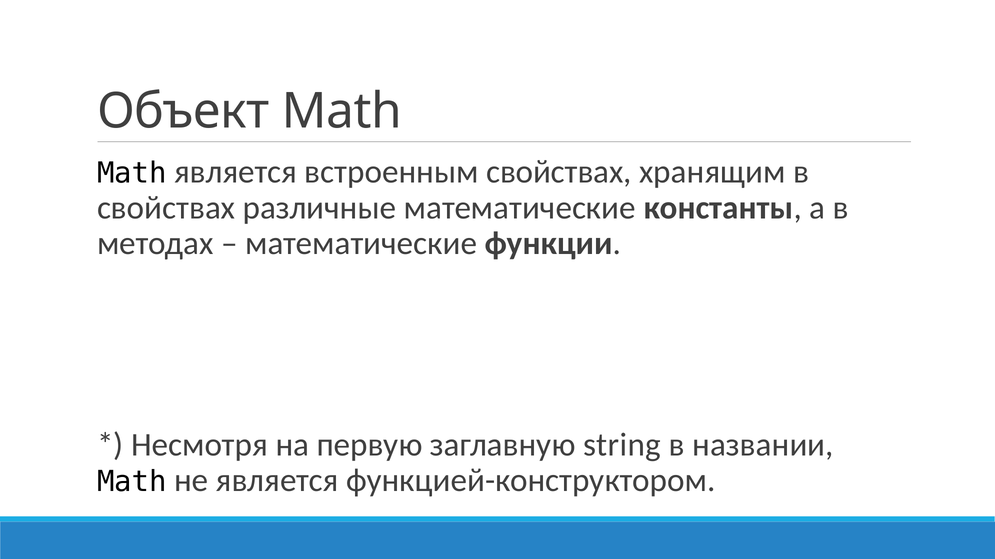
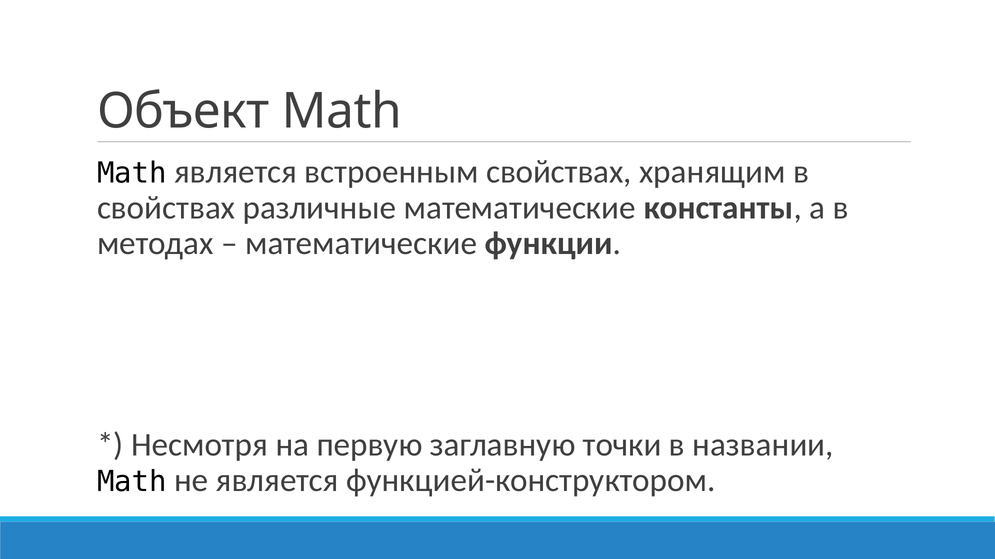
string: string -> точки
